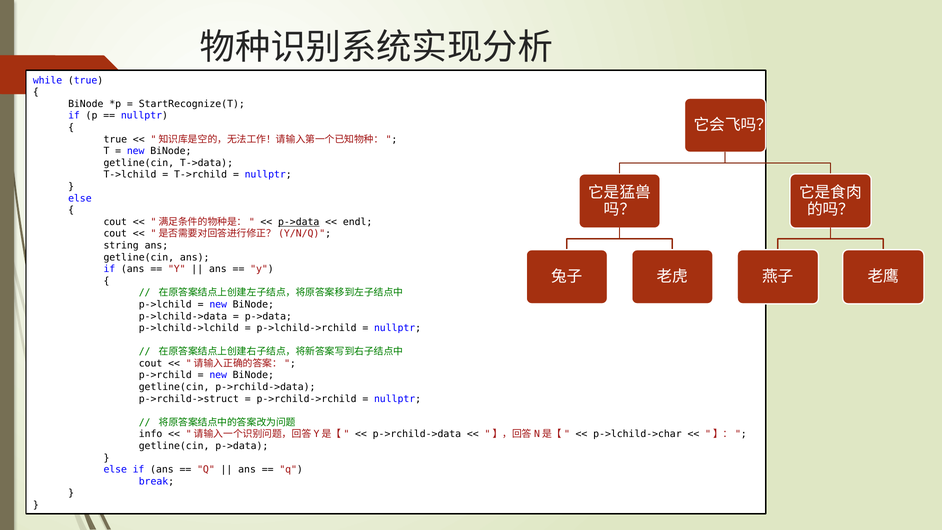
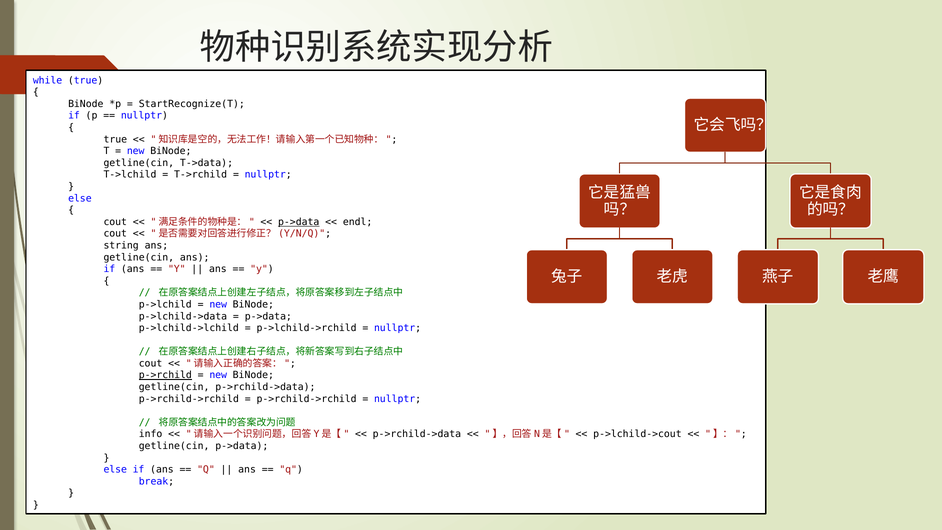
p->rchild underline: none -> present
p->rchild->struct at (189, 399): p->rchild->struct -> p->rchild->rchild
p->lchild->char: p->lchild->char -> p->lchild->cout
